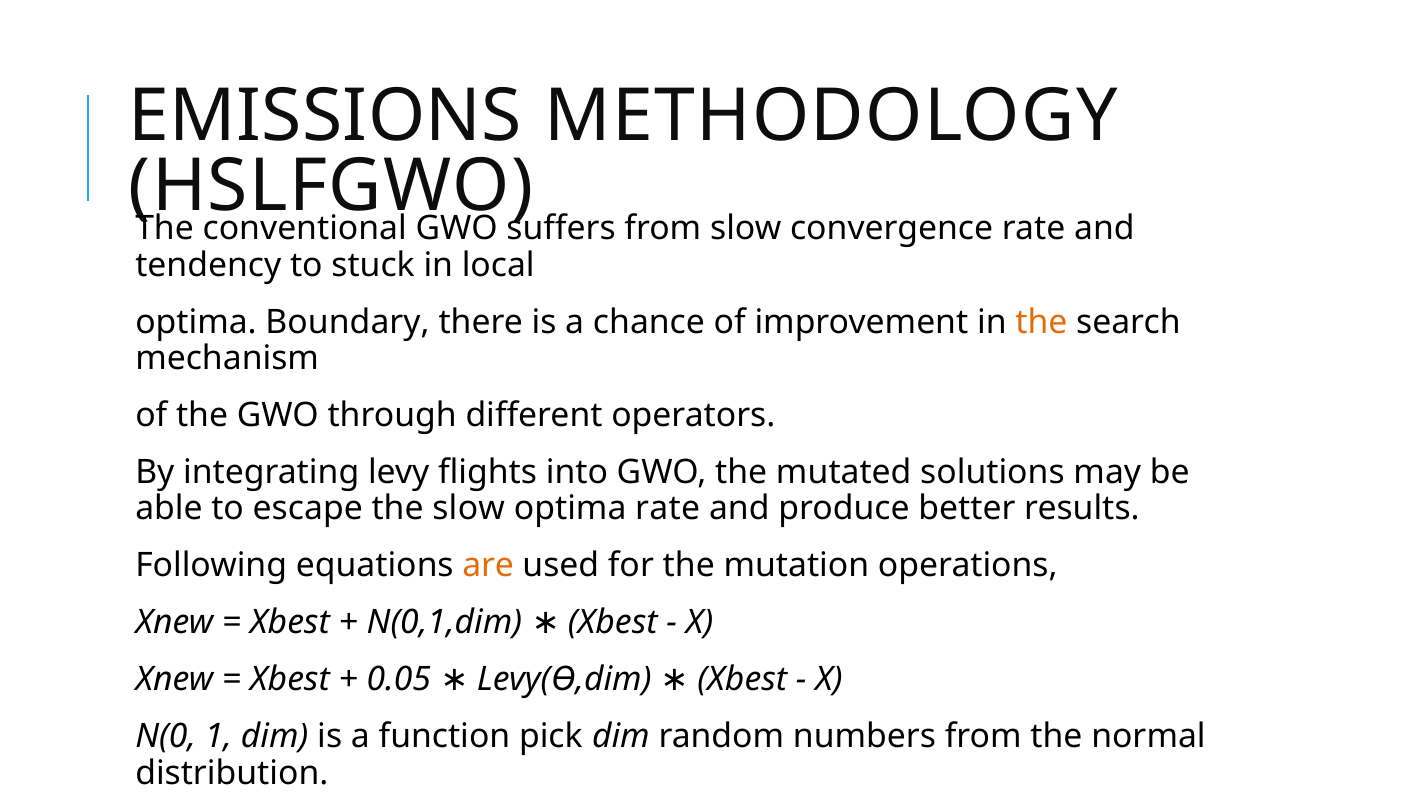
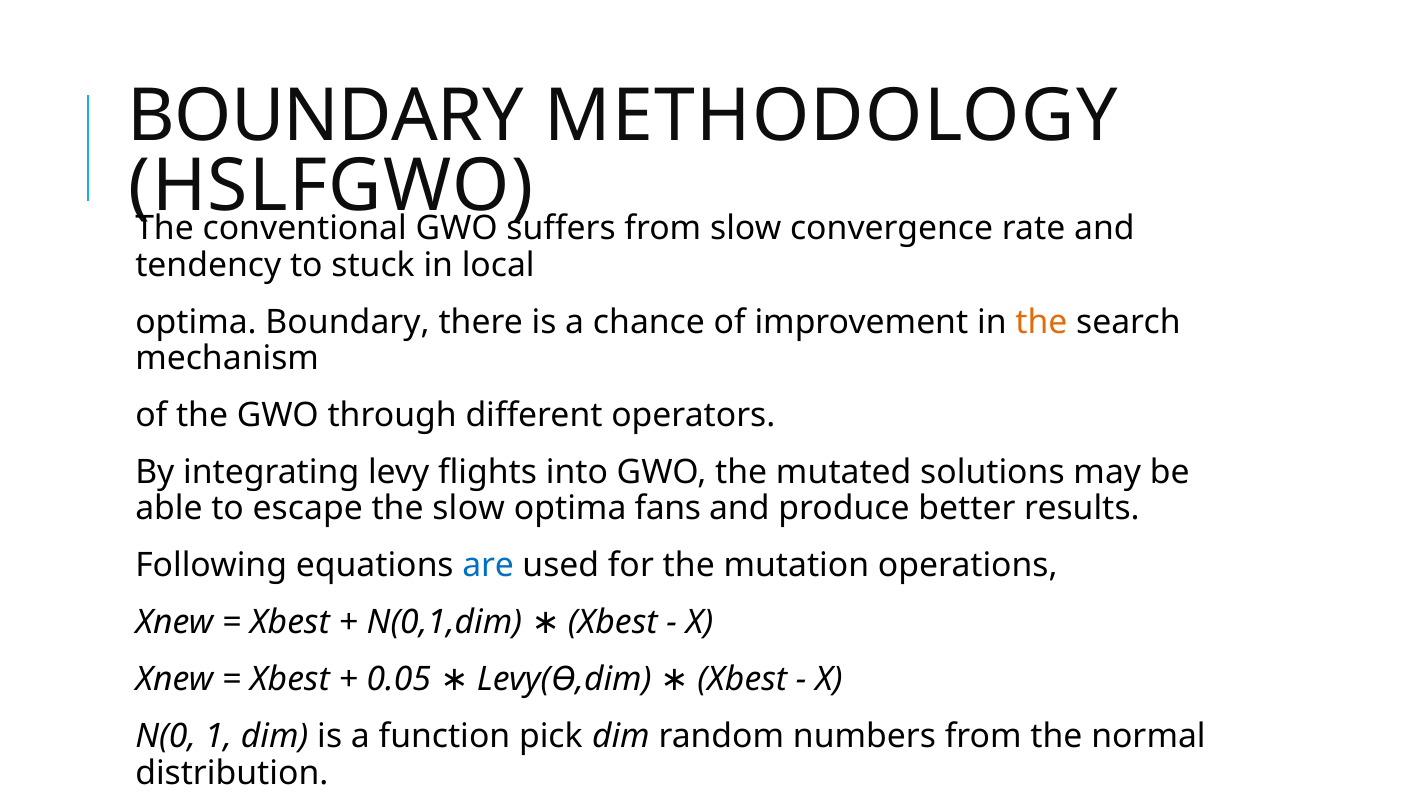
EMISSIONS at (325, 116): EMISSIONS -> BOUNDARY
optima rate: rate -> fans
are colour: orange -> blue
